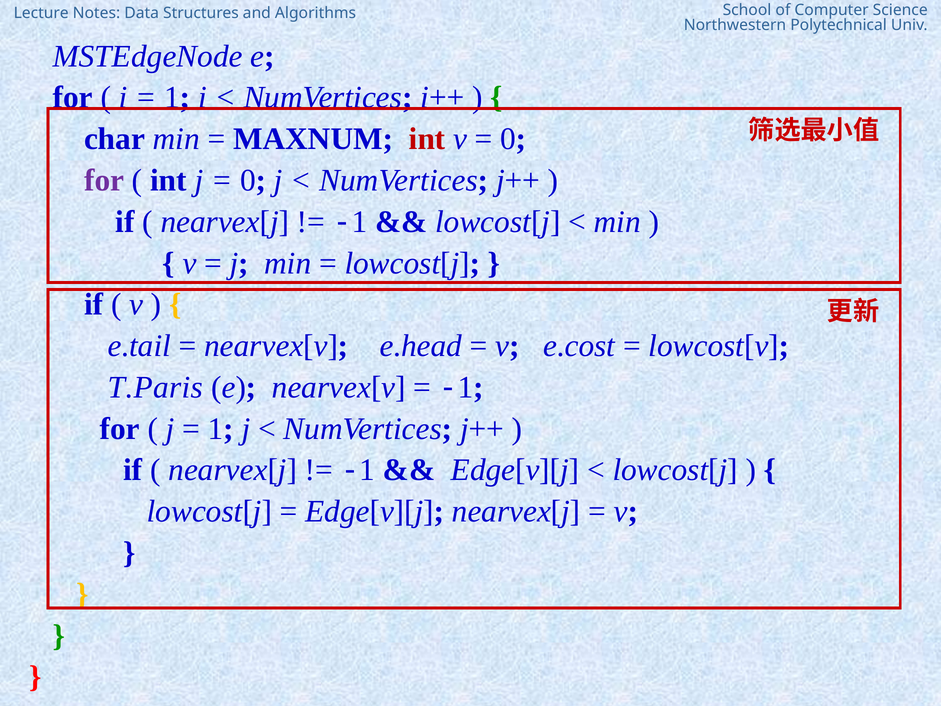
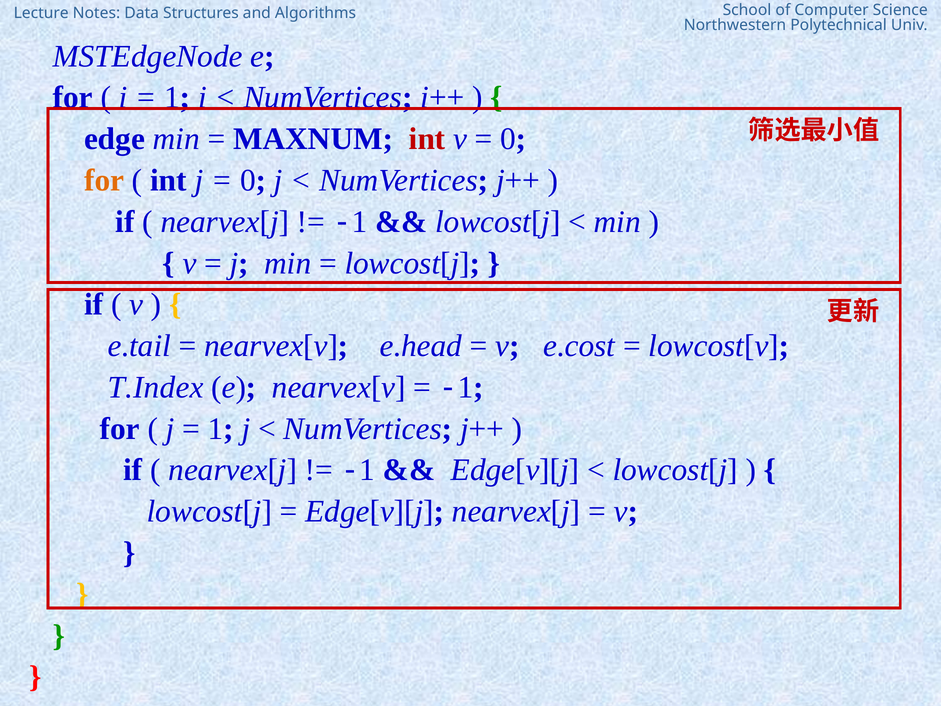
char: char -> edge
for at (104, 180) colour: purple -> orange
T.Paris: T.Paris -> T.Index
